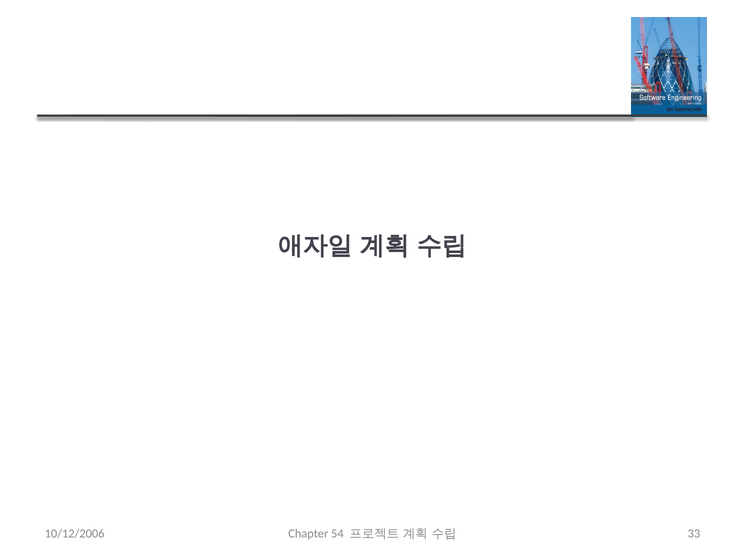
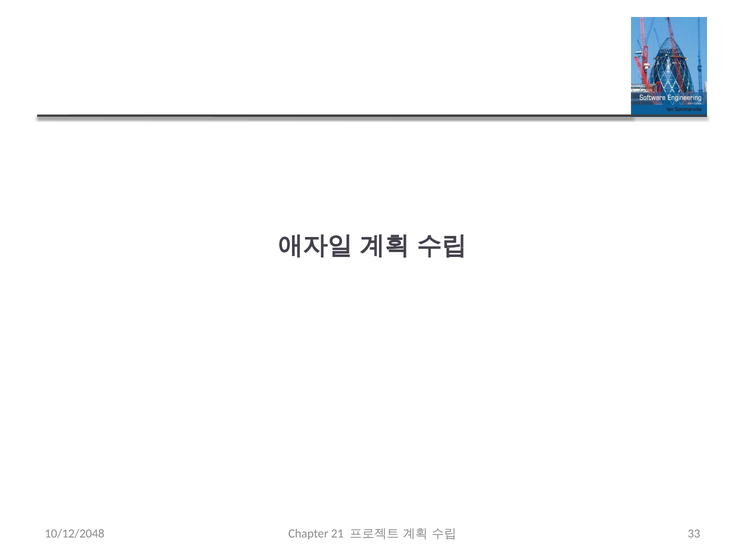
10/12/2006: 10/12/2006 -> 10/12/2048
54: 54 -> 21
